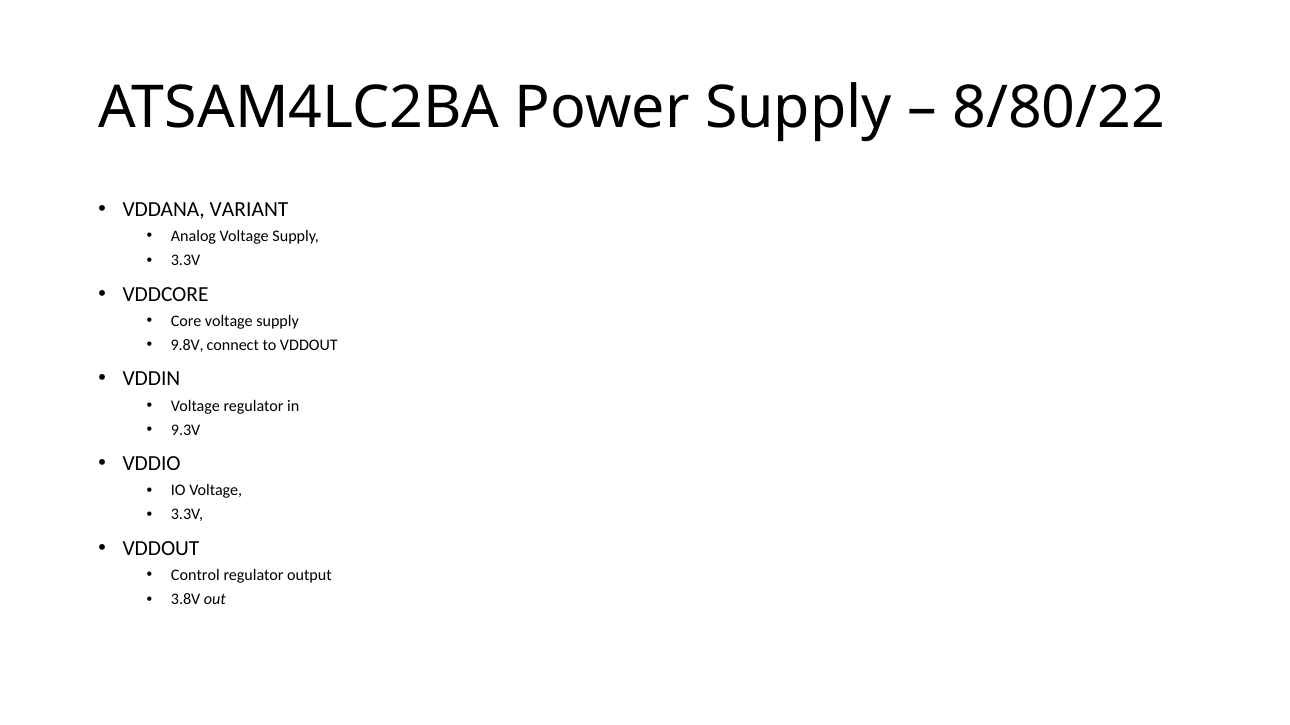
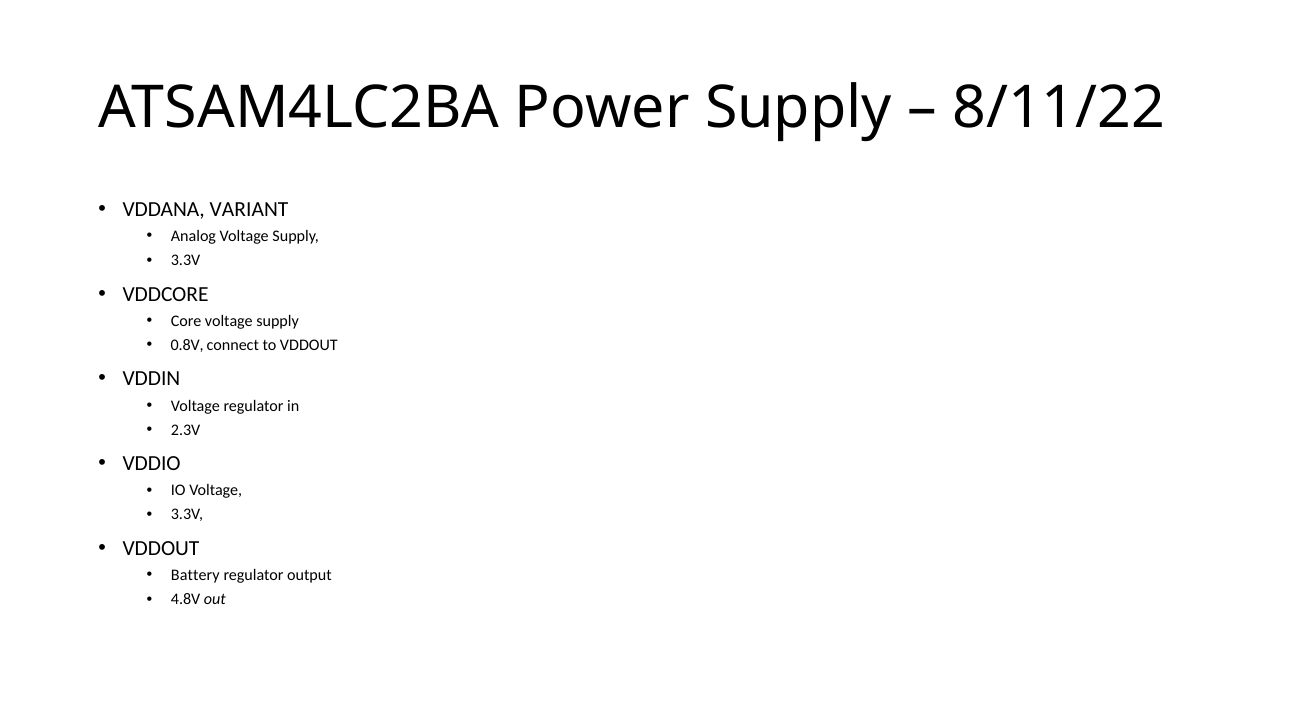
8/80/22: 8/80/22 -> 8/11/22
9.8V: 9.8V -> 0.8V
9.3V: 9.3V -> 2.3V
Control: Control -> Battery
3.8V: 3.8V -> 4.8V
